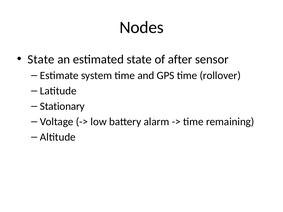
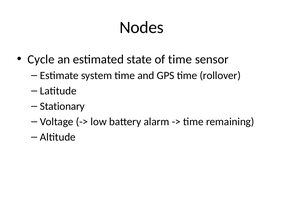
State at (41, 59): State -> Cycle
of after: after -> time
